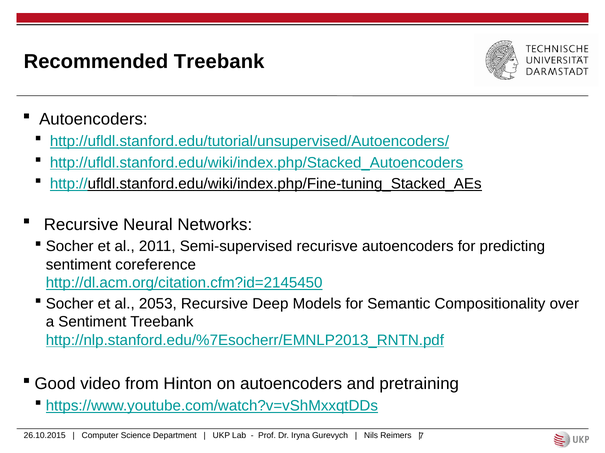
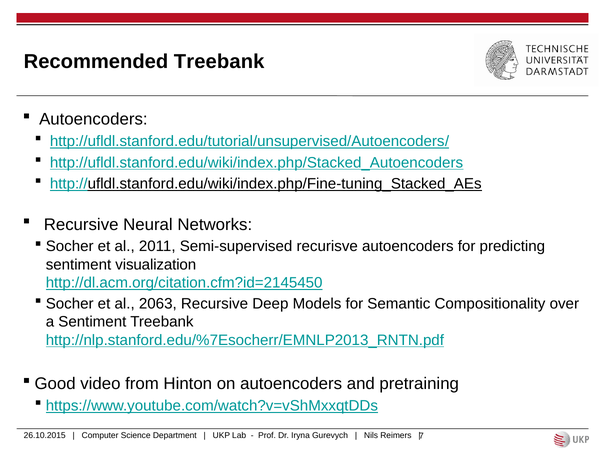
coreference: coreference -> visualization
2053: 2053 -> 2063
